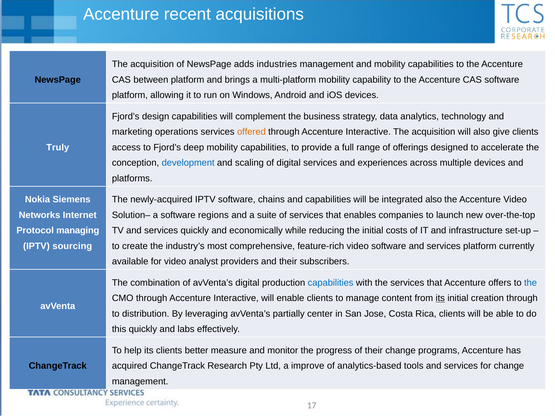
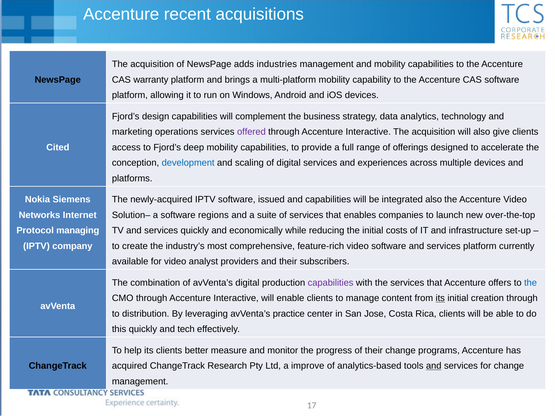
between: between -> warranty
offered colour: orange -> purple
Truly: Truly -> Cited
chains: chains -> issued
sourcing: sourcing -> company
capabilities at (331, 283) colour: blue -> purple
partially: partially -> practice
labs: labs -> tech
and at (434, 366) underline: none -> present
